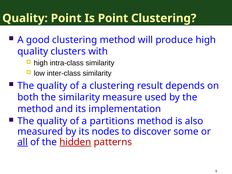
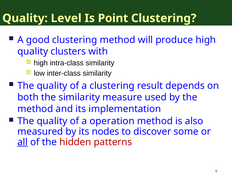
Quality Point: Point -> Level
partitions: partitions -> operation
hidden underline: present -> none
